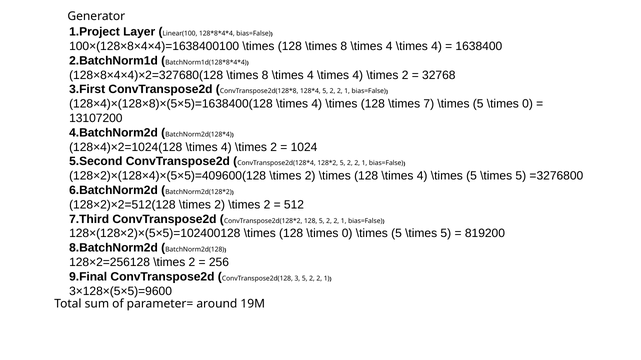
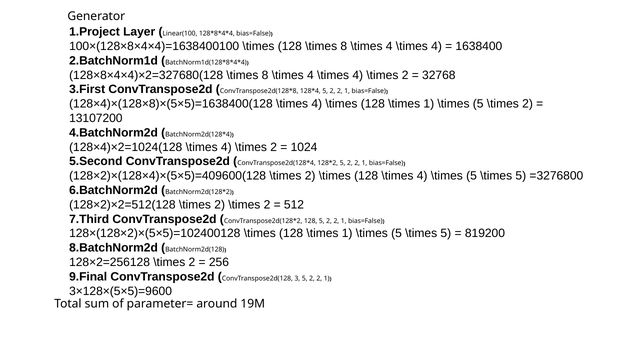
7 at (429, 104): 7 -> 1
5 \times 0: 0 -> 2
0 at (347, 234): 0 -> 1
